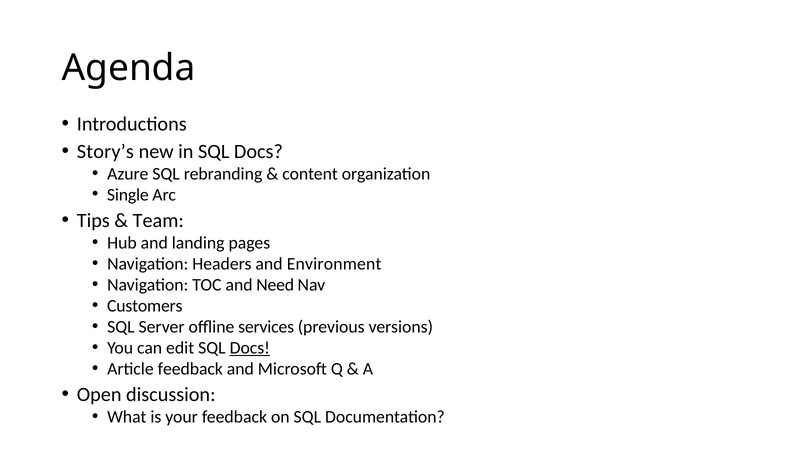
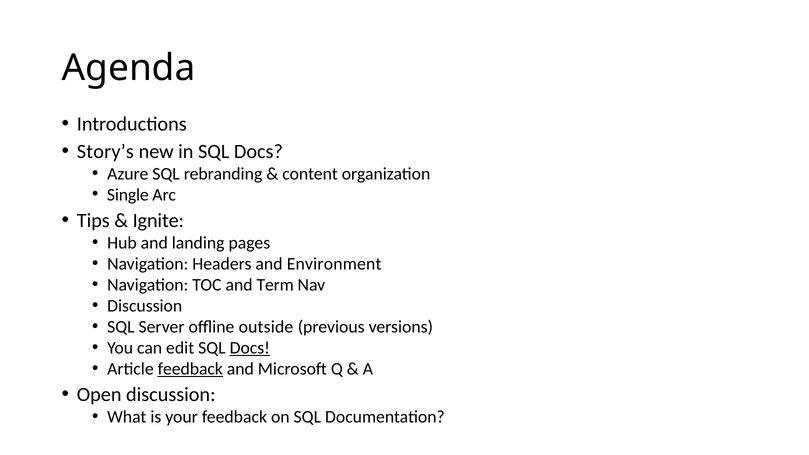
Team: Team -> Ignite
Need: Need -> Term
Customers at (145, 306): Customers -> Discussion
services: services -> outside
feedback at (190, 369) underline: none -> present
